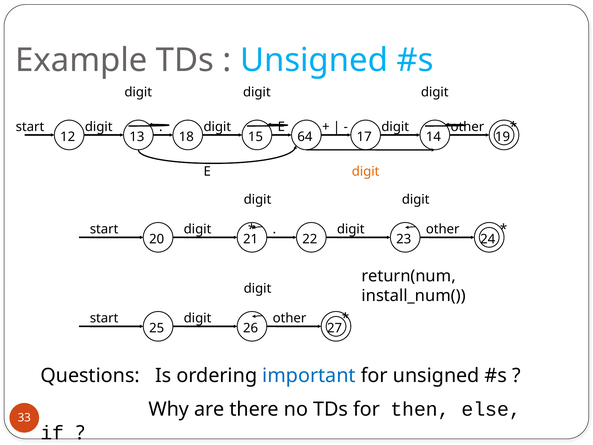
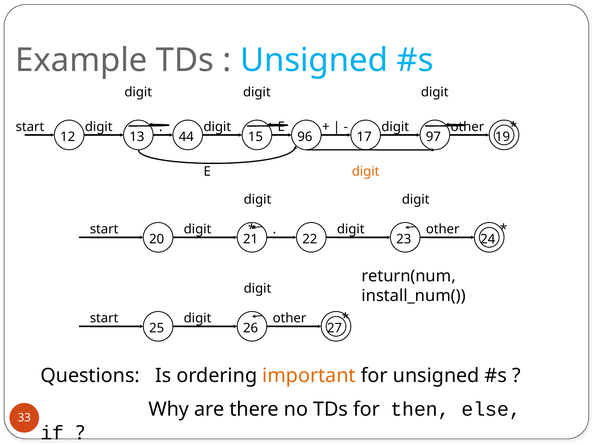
18: 18 -> 44
64: 64 -> 96
14: 14 -> 97
important colour: blue -> orange
